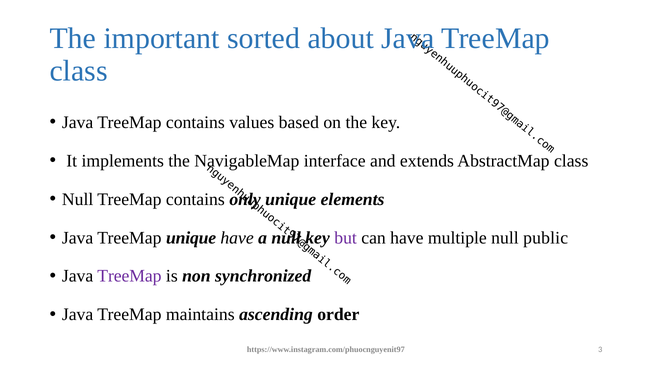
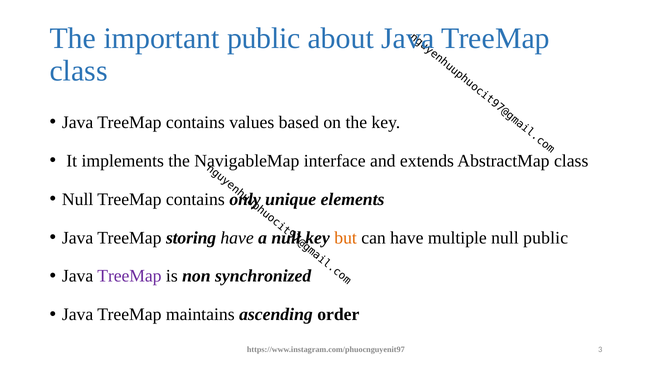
important sorted: sorted -> public
TreeMap unique: unique -> storing
but colour: purple -> orange
